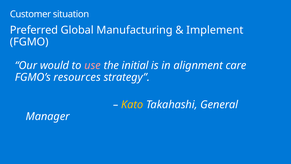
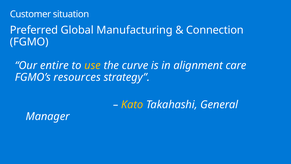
Implement: Implement -> Connection
would: would -> entire
use colour: pink -> yellow
initial: initial -> curve
